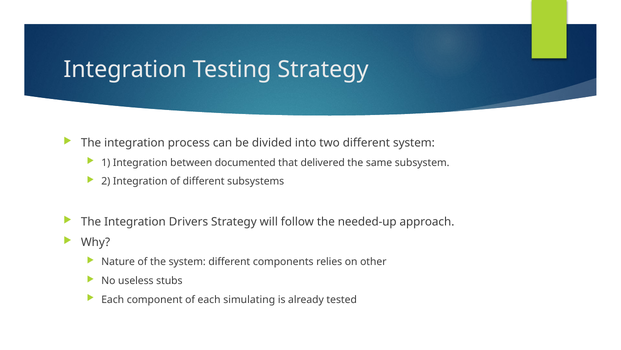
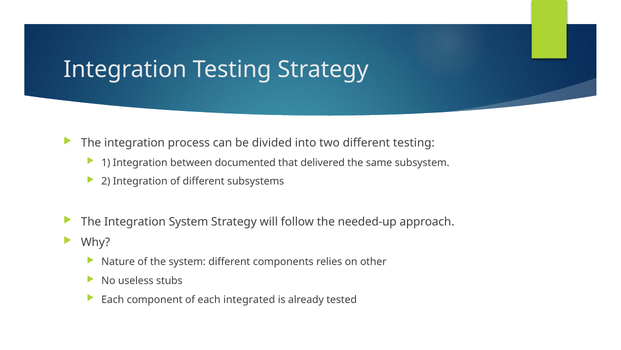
different system: system -> testing
Integration Drivers: Drivers -> System
simulating: simulating -> integrated
